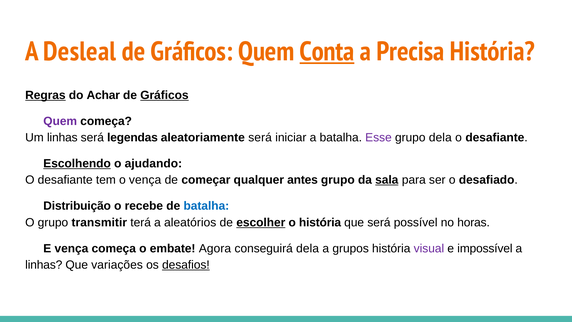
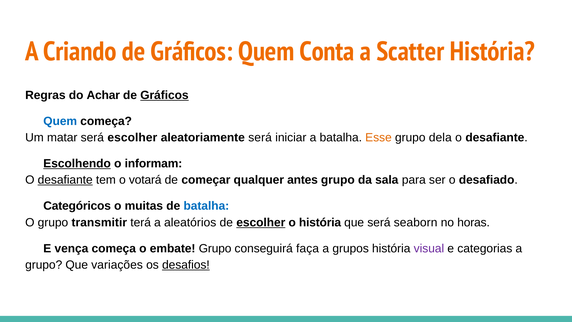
Desleal: Desleal -> Criando
Conta underline: present -> none
Precisa: Precisa -> Scatter
Regras underline: present -> none
Quem at (60, 121) colour: purple -> blue
Um linhas: linhas -> matar
será legendas: legendas -> escolher
Esse colour: purple -> orange
ajudando: ajudando -> informam
desafiante at (65, 180) underline: none -> present
o vença: vença -> votará
sala underline: present -> none
Distribuição: Distribuição -> Categóricos
recebe: recebe -> muitas
possível: possível -> seaborn
embate Agora: Agora -> Grupo
conseguirá dela: dela -> faça
impossível: impossível -> categorias
linhas at (44, 265): linhas -> grupo
